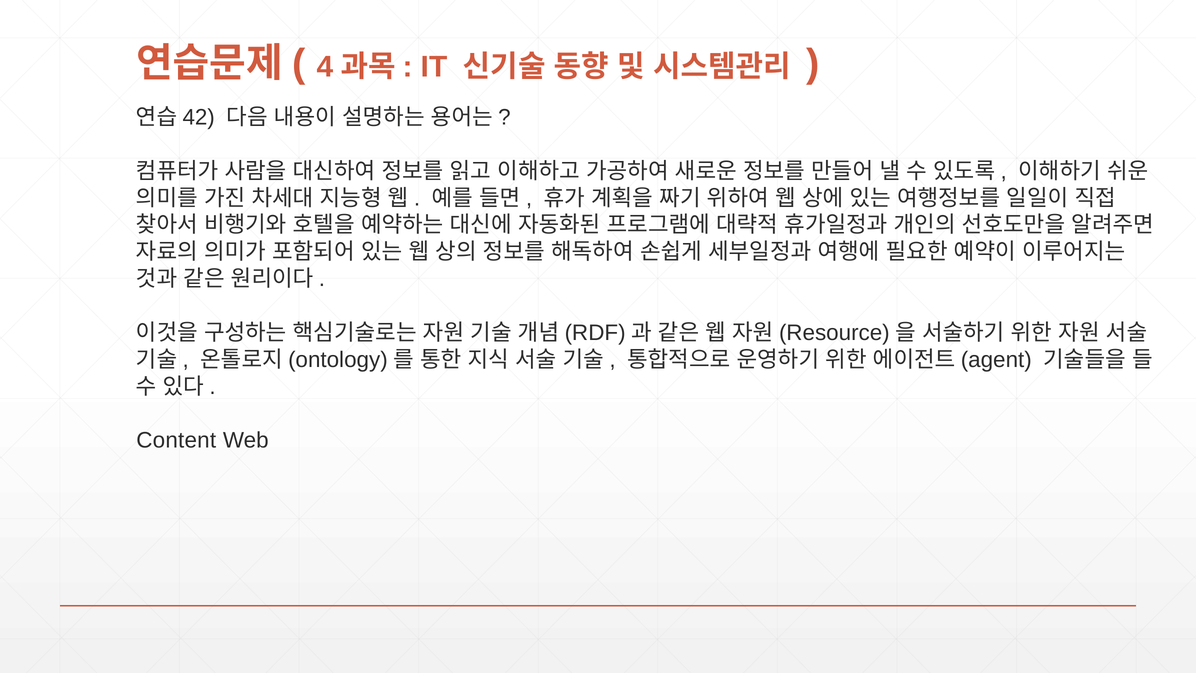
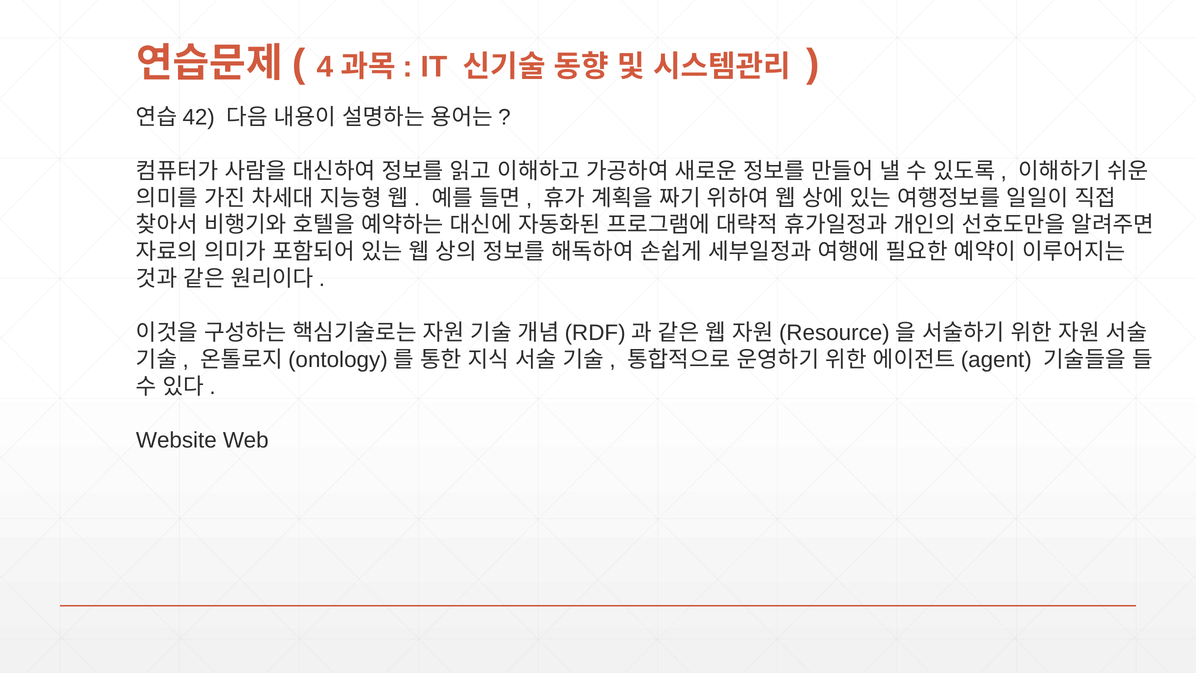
Content: Content -> Website
